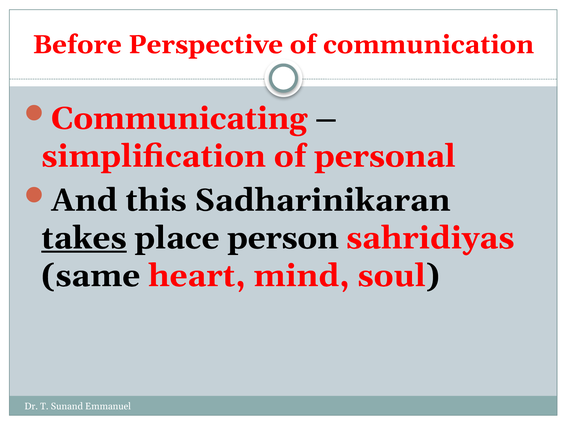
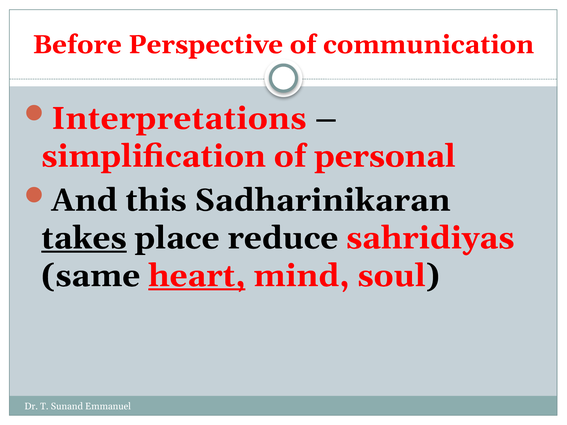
Communicating: Communicating -> Interpretations
person: person -> reduce
heart underline: none -> present
